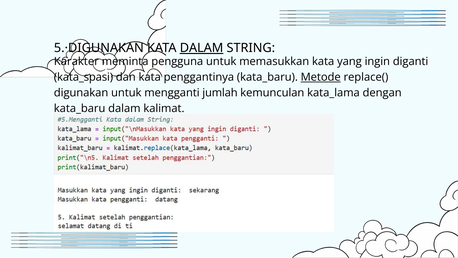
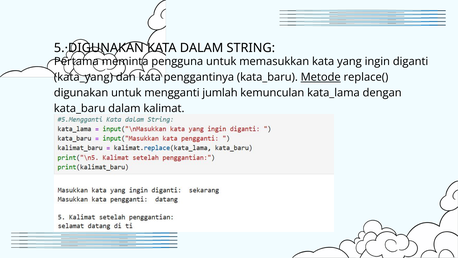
DALAM at (202, 48) underline: present -> none
Karakter: Karakter -> Pertama
kata_spasi: kata_spasi -> kata_yang
